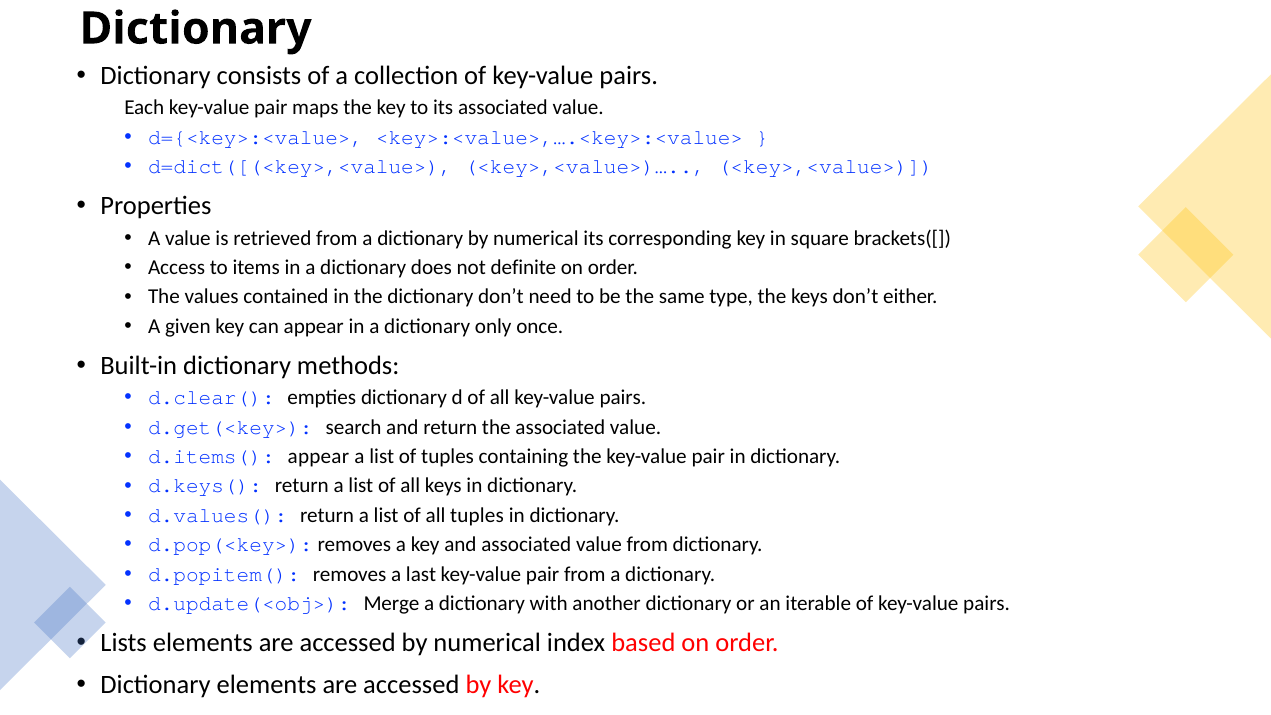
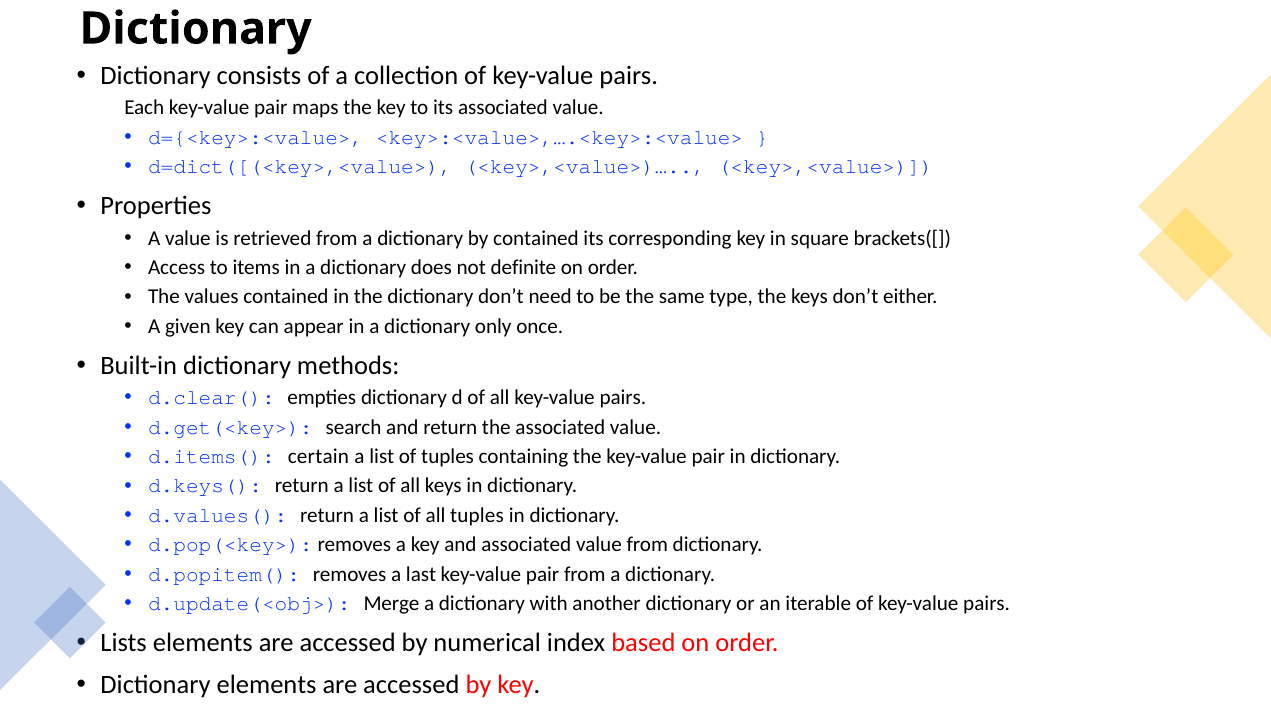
dictionary by numerical: numerical -> contained
d.items( appear: appear -> certain
